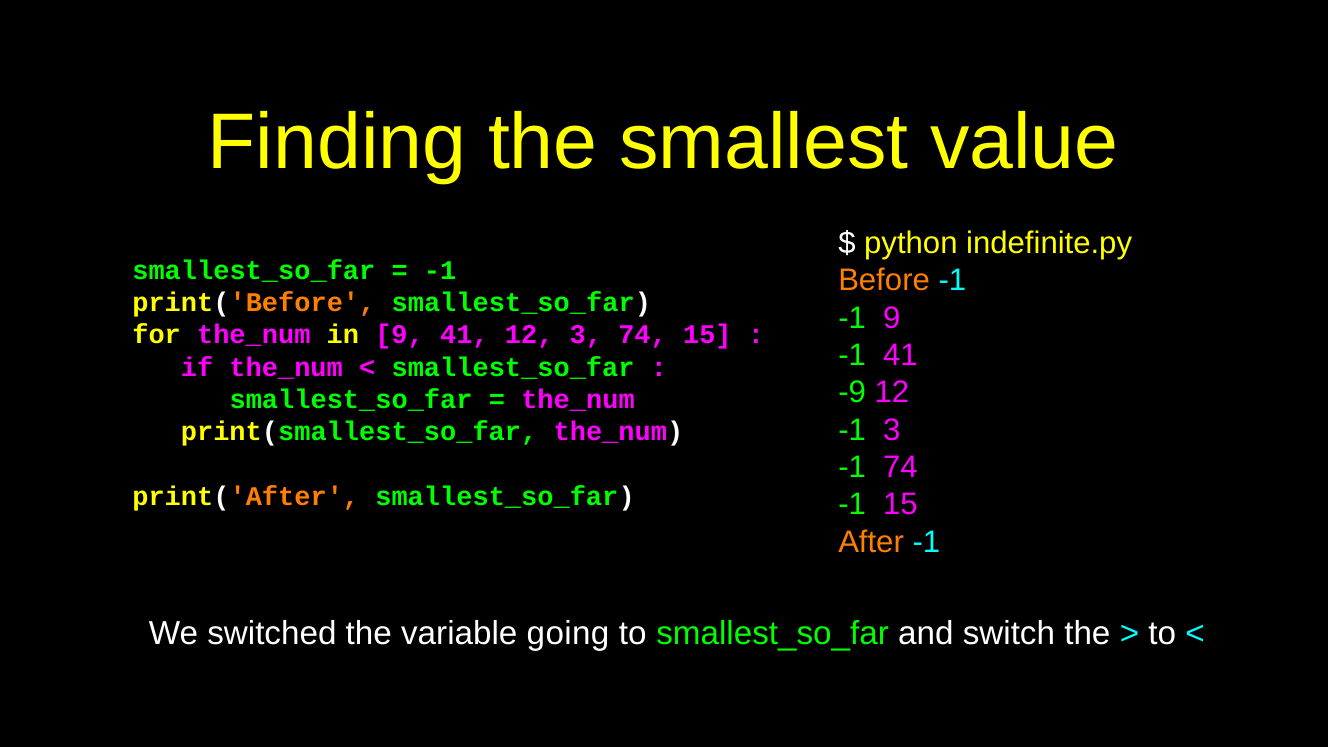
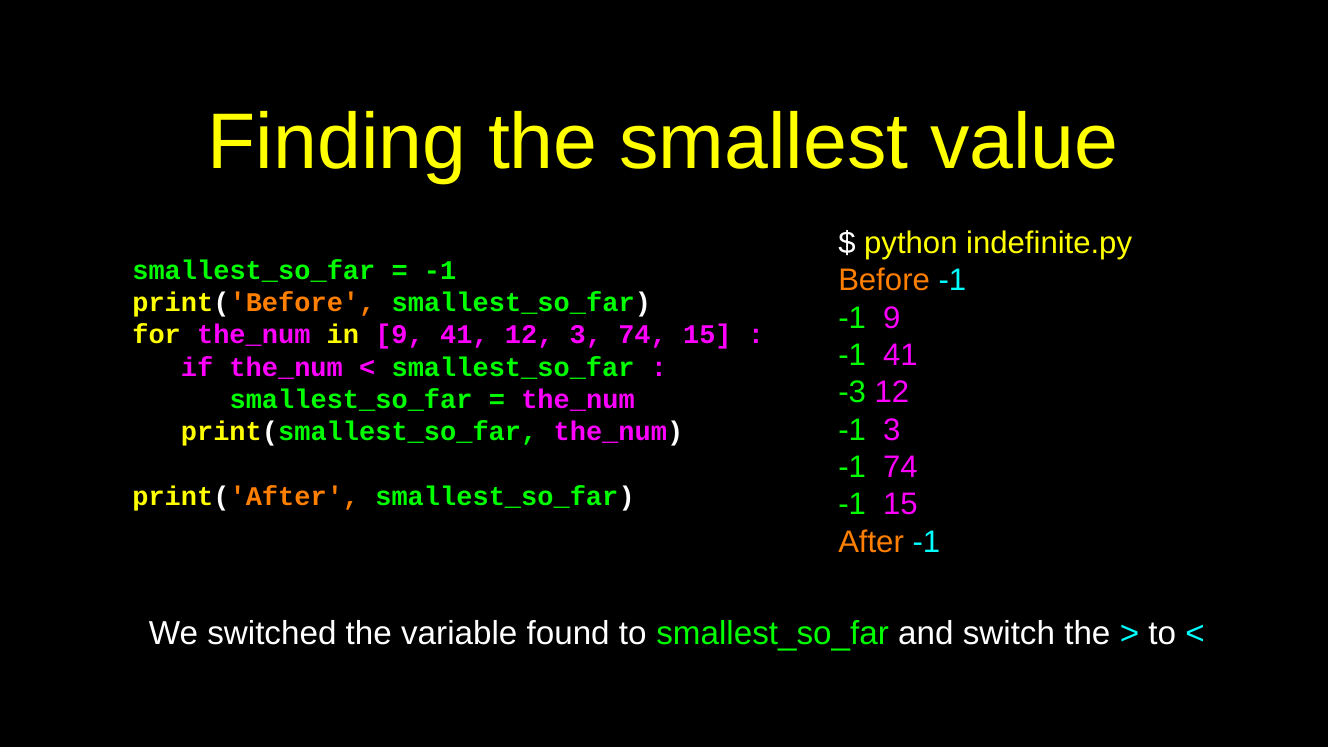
-9: -9 -> -3
going: going -> found
